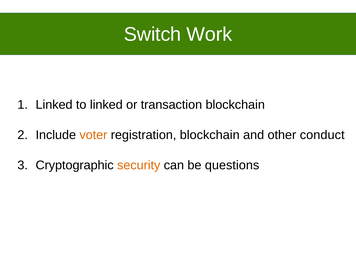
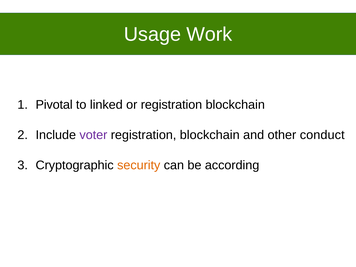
Switch: Switch -> Usage
Linked at (54, 105): Linked -> Pivotal
or transaction: transaction -> registration
voter colour: orange -> purple
questions: questions -> according
